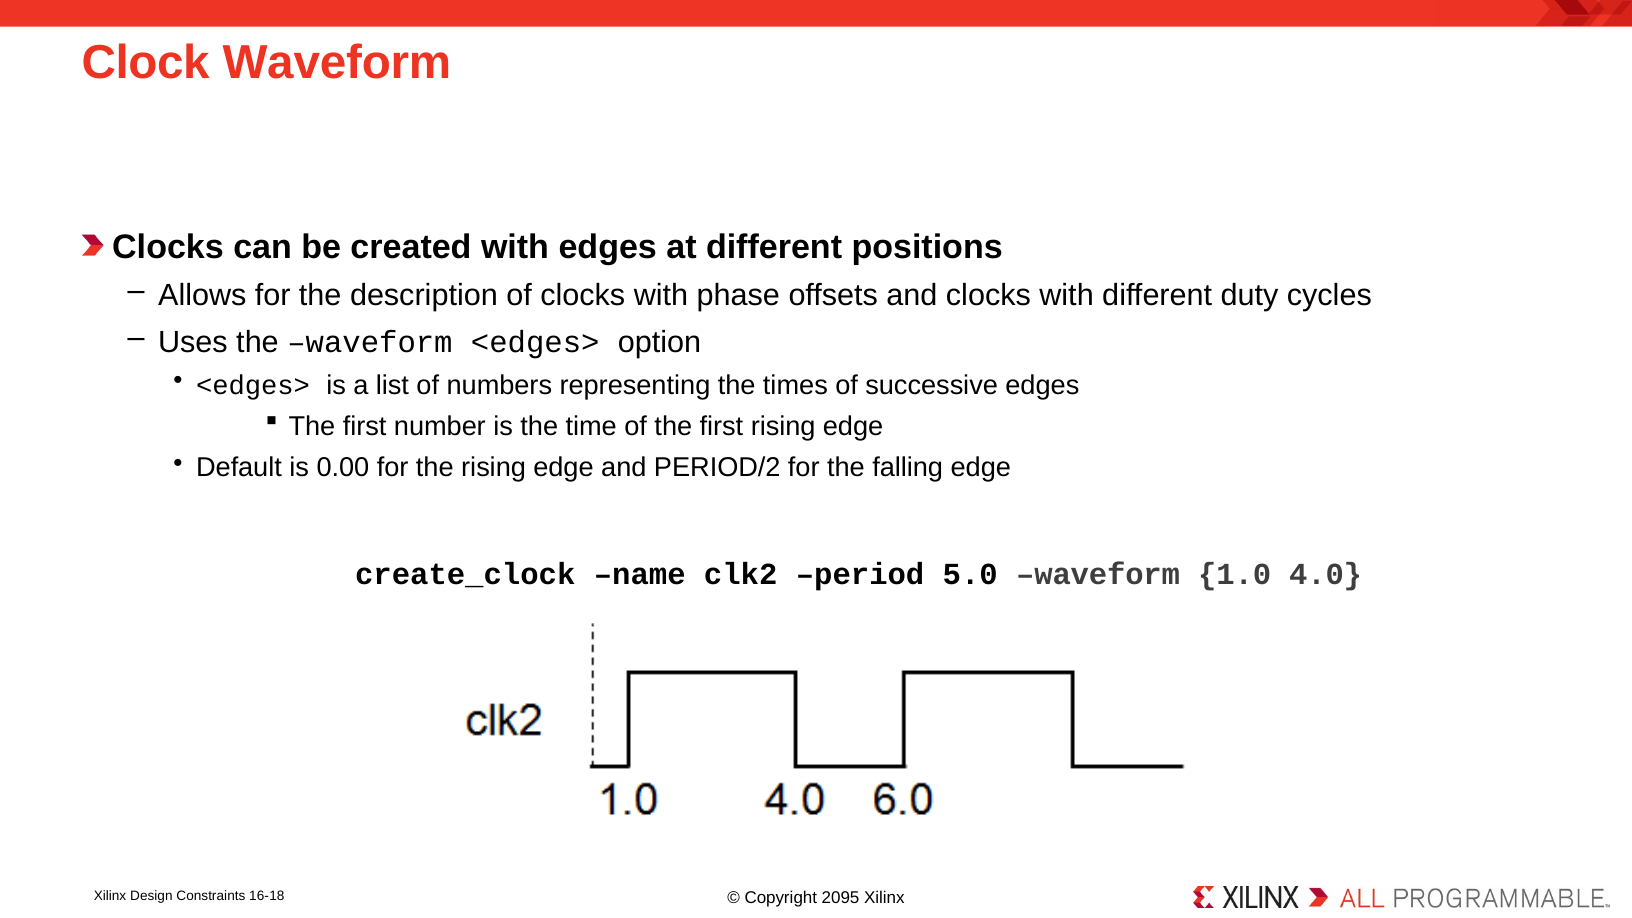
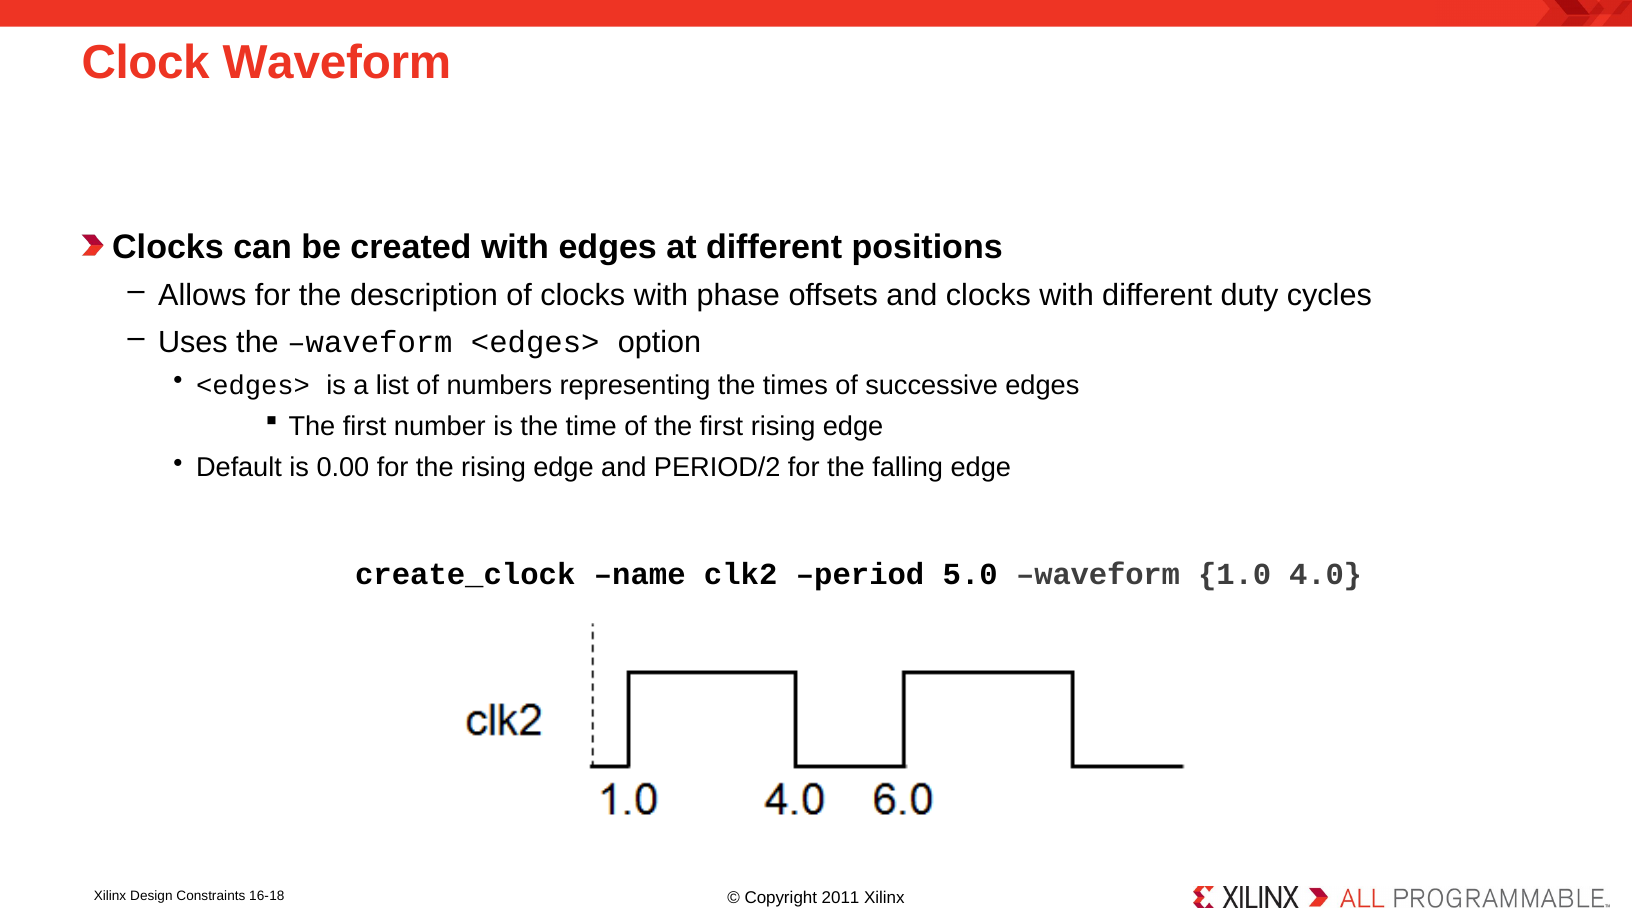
2095: 2095 -> 2011
